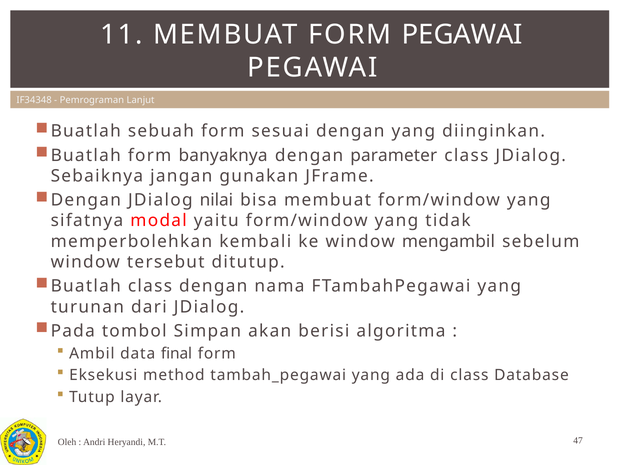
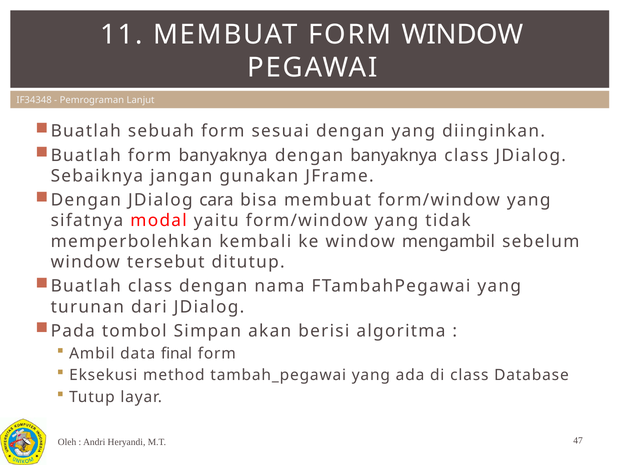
FORM PEGAWAI: PEGAWAI -> WINDOW
dengan parameter: parameter -> banyaknya
nilai: nilai -> cara
